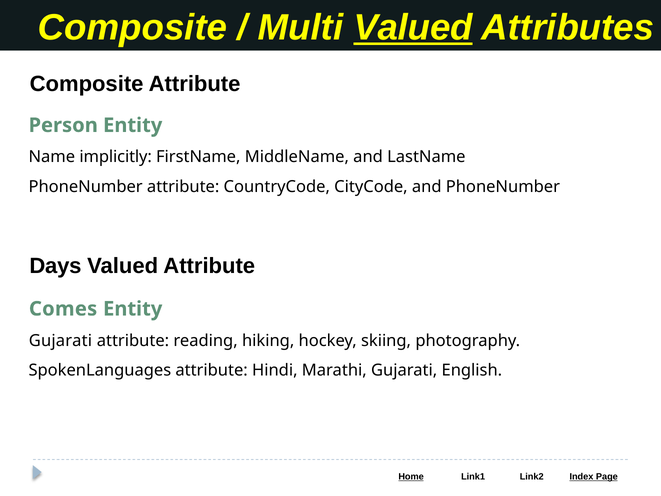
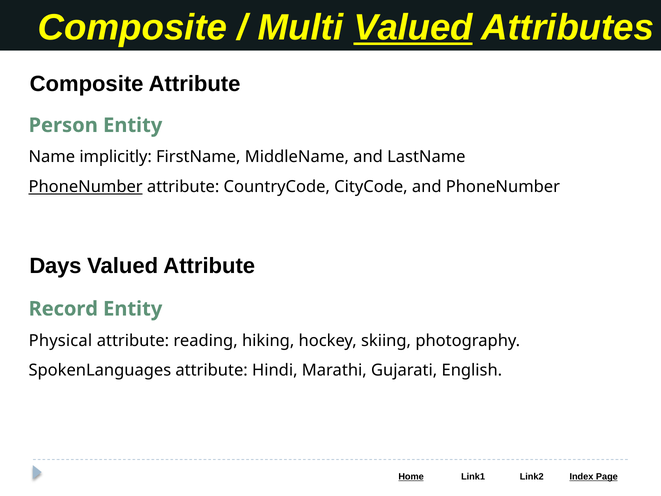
PhoneNumber at (86, 187) underline: none -> present
Comes: Comes -> Record
Gujarati at (60, 340): Gujarati -> Physical
